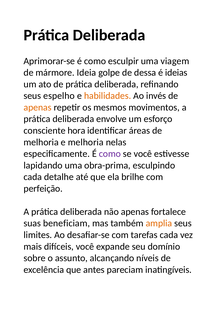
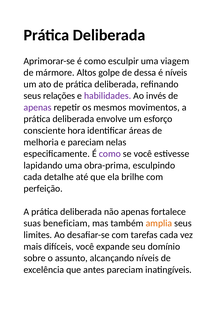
Ideia: Ideia -> Altos
é ideias: ideias -> níveis
espelho: espelho -> relações
habilidades colour: orange -> purple
apenas at (38, 107) colour: orange -> purple
e melhoria: melhoria -> pareciam
